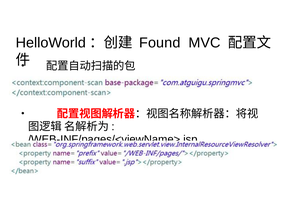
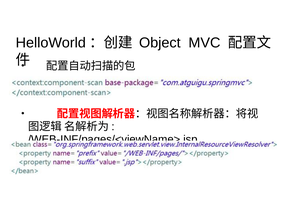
Found: Found -> Object
